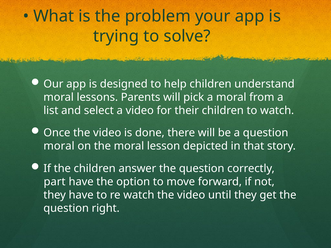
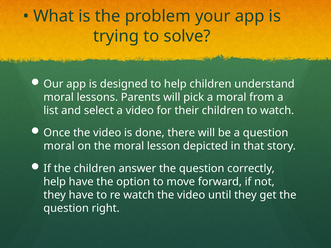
part at (55, 182): part -> help
